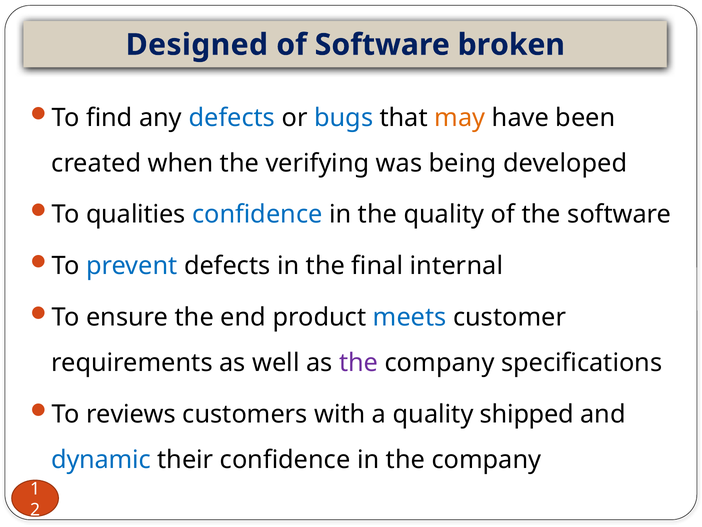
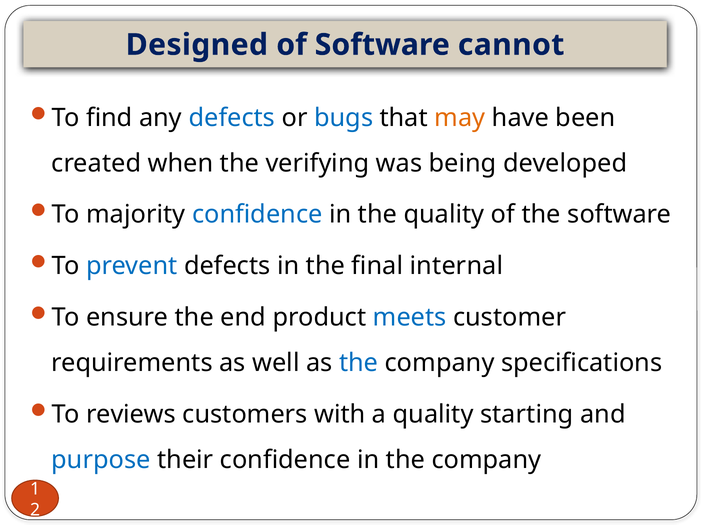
broken: broken -> cannot
qualities: qualities -> majority
the at (359, 363) colour: purple -> blue
shipped: shipped -> starting
dynamic: dynamic -> purpose
